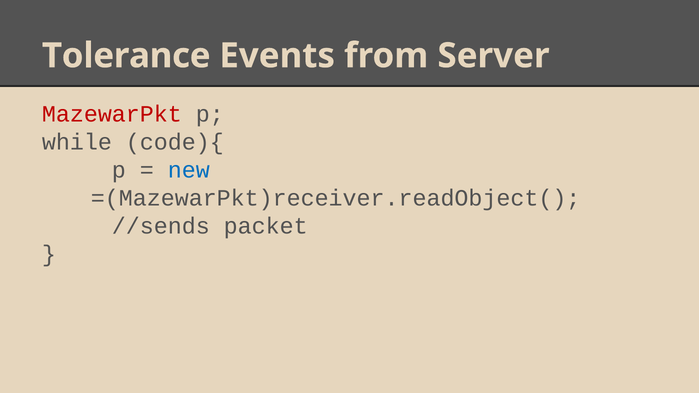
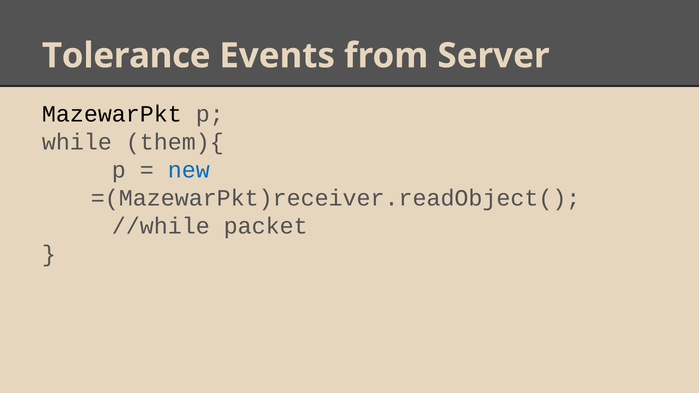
MazewarPkt colour: red -> black
code){: code){ -> them){
//sends: //sends -> //while
